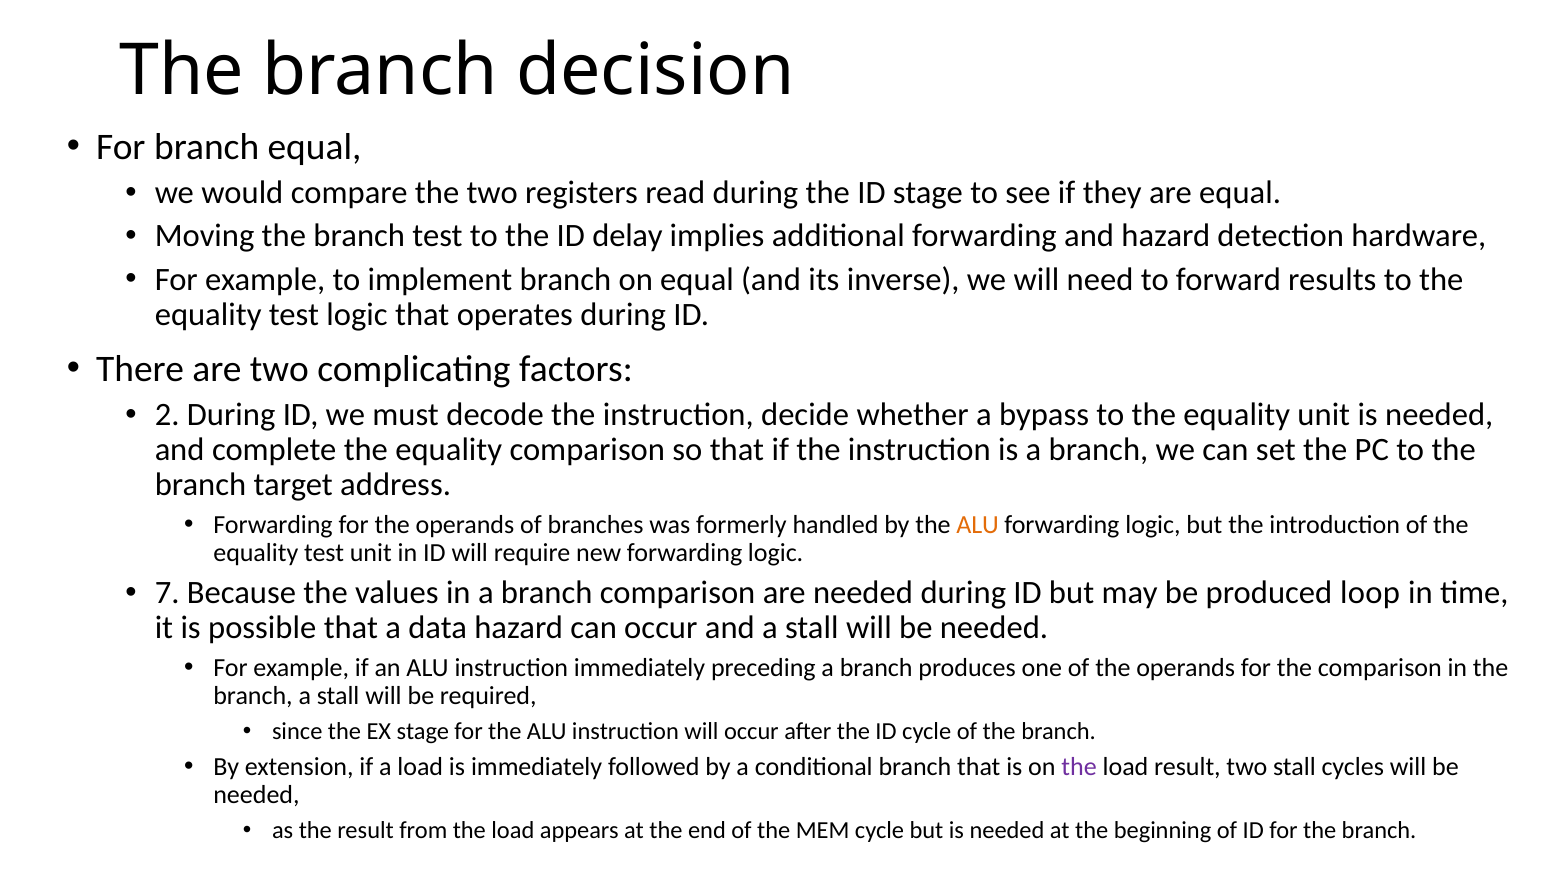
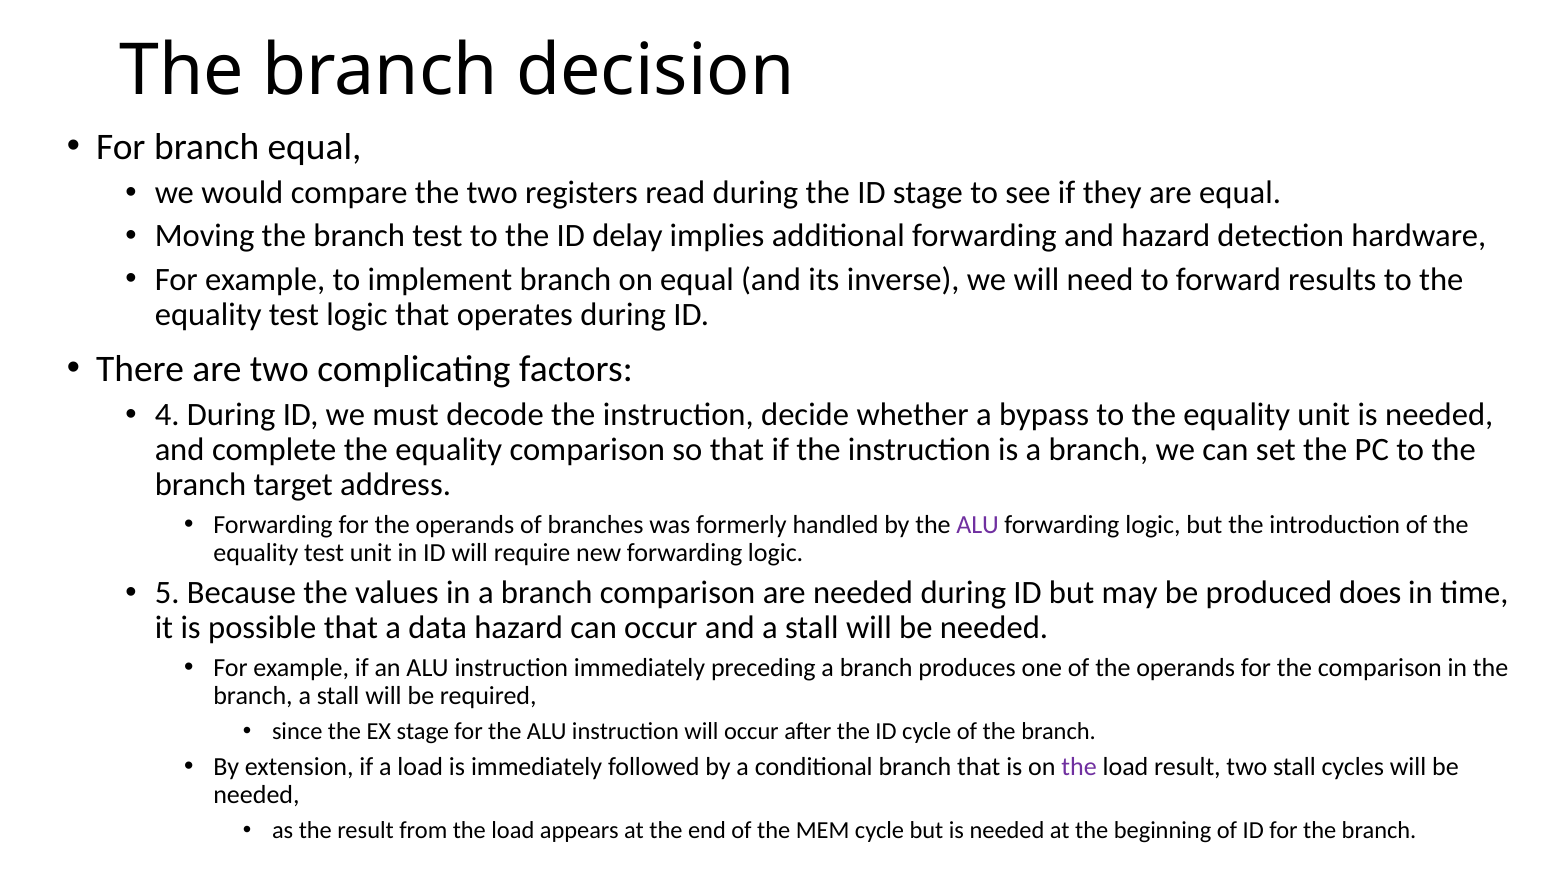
2: 2 -> 4
ALU at (978, 525) colour: orange -> purple
7: 7 -> 5
loop: loop -> does
